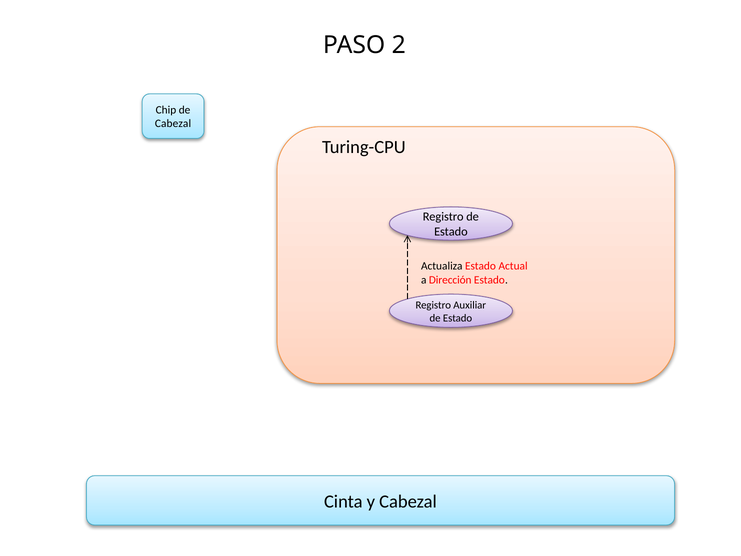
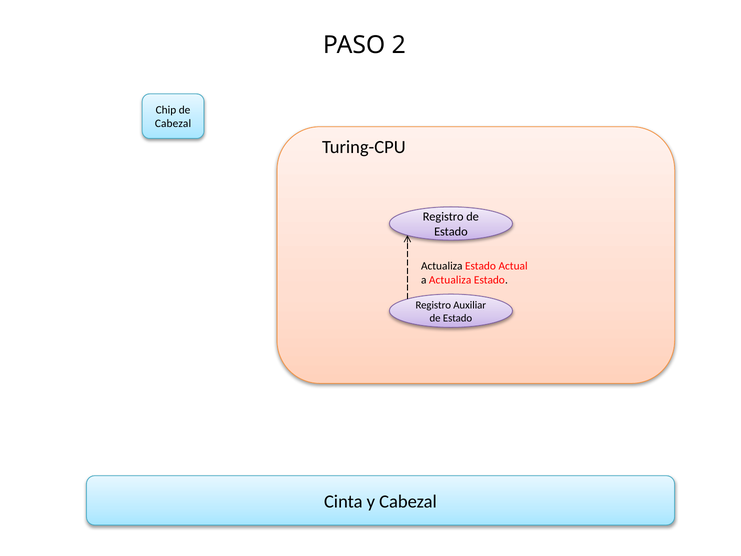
a Dirección: Dirección -> Actualiza
